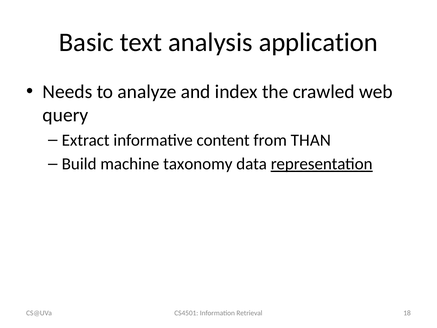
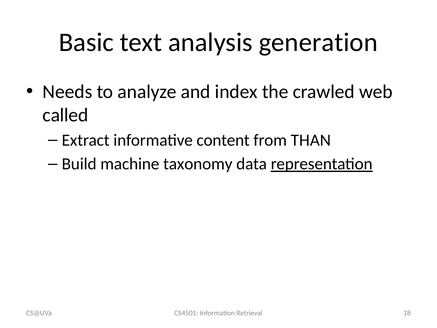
application: application -> generation
query: query -> called
